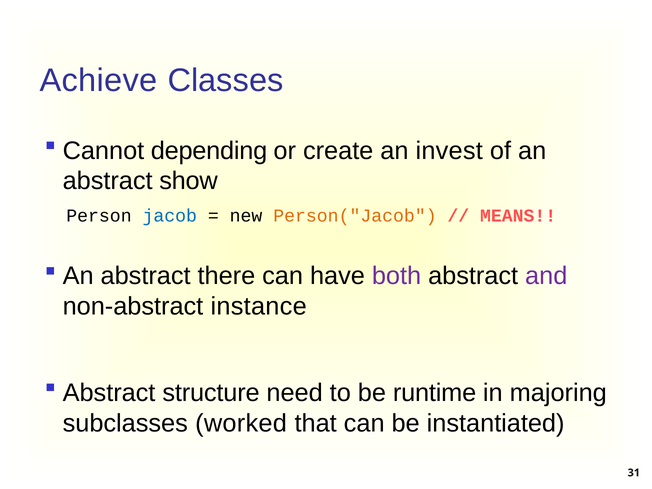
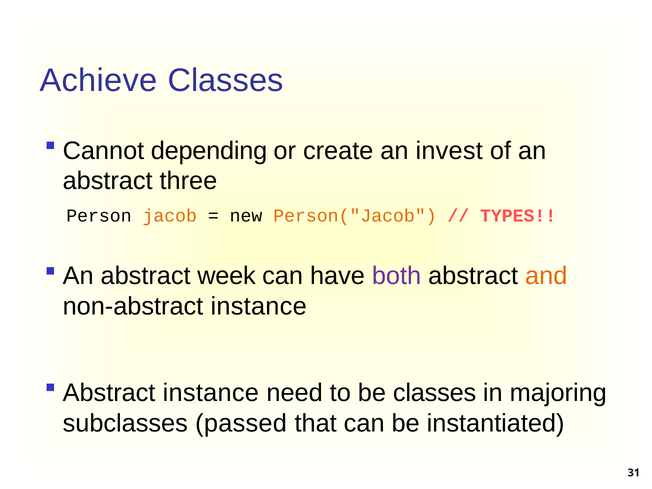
show: show -> three
jacob colour: blue -> orange
MEANS: MEANS -> TYPES
there: there -> week
and colour: purple -> orange
Abstract structure: structure -> instance
be runtime: runtime -> classes
worked: worked -> passed
